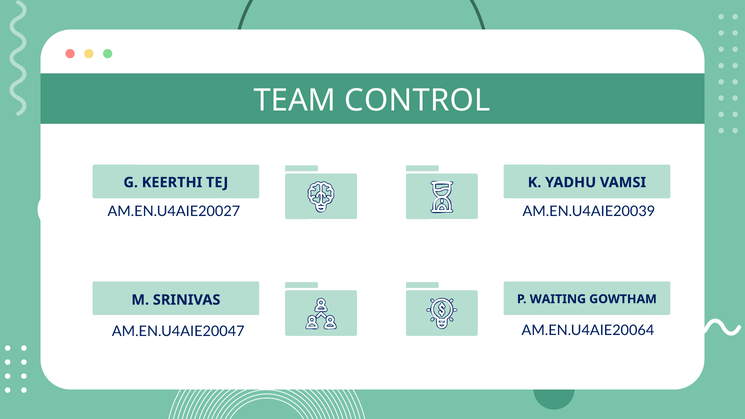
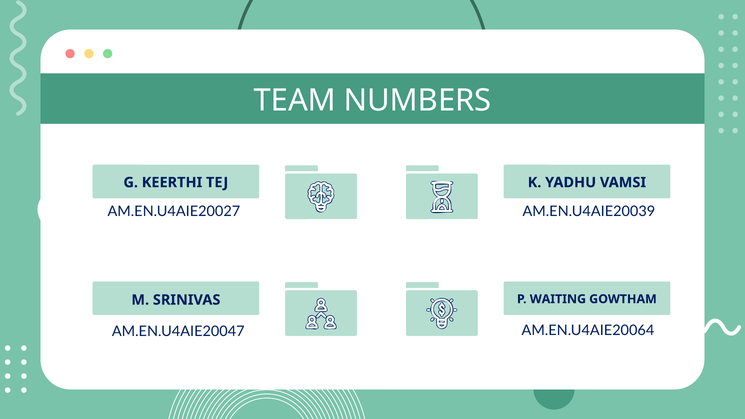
CONTROL: CONTROL -> NUMBERS
